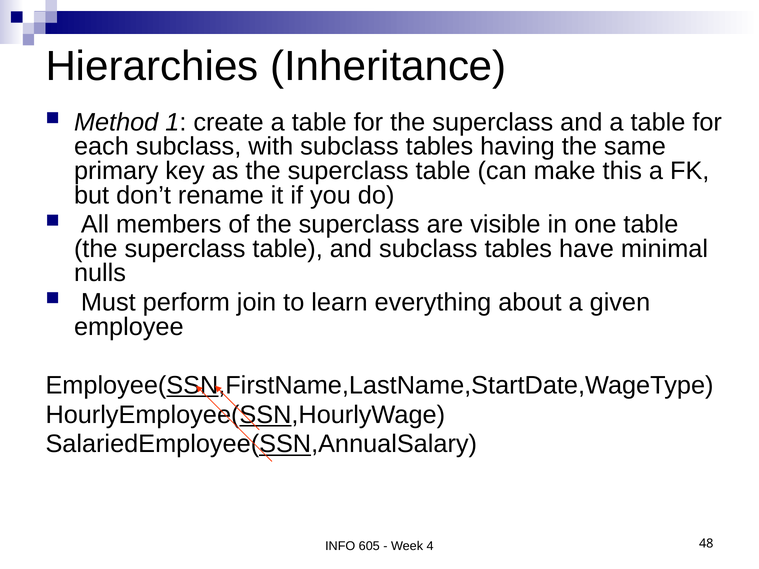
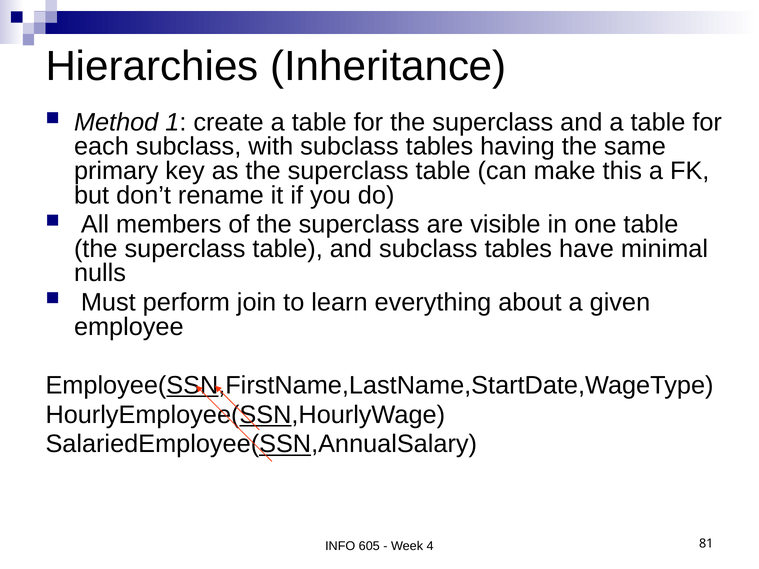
48: 48 -> 81
